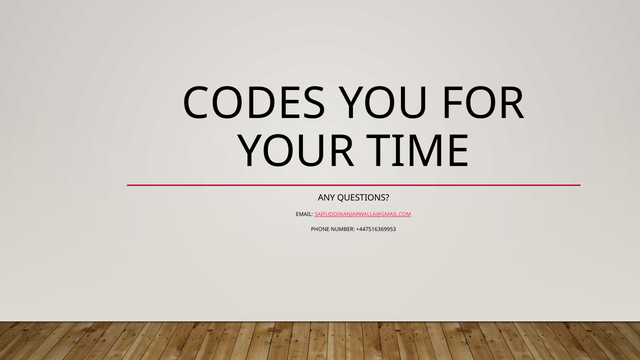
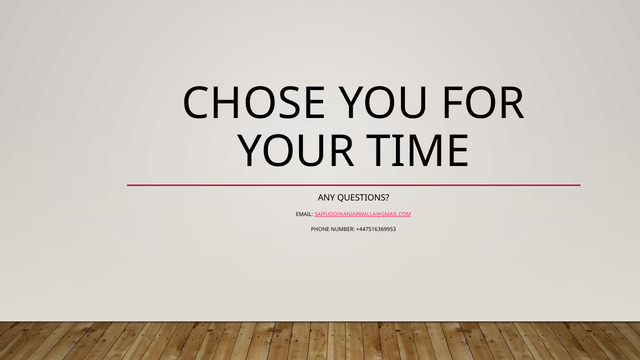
CODES: CODES -> CHOSE
